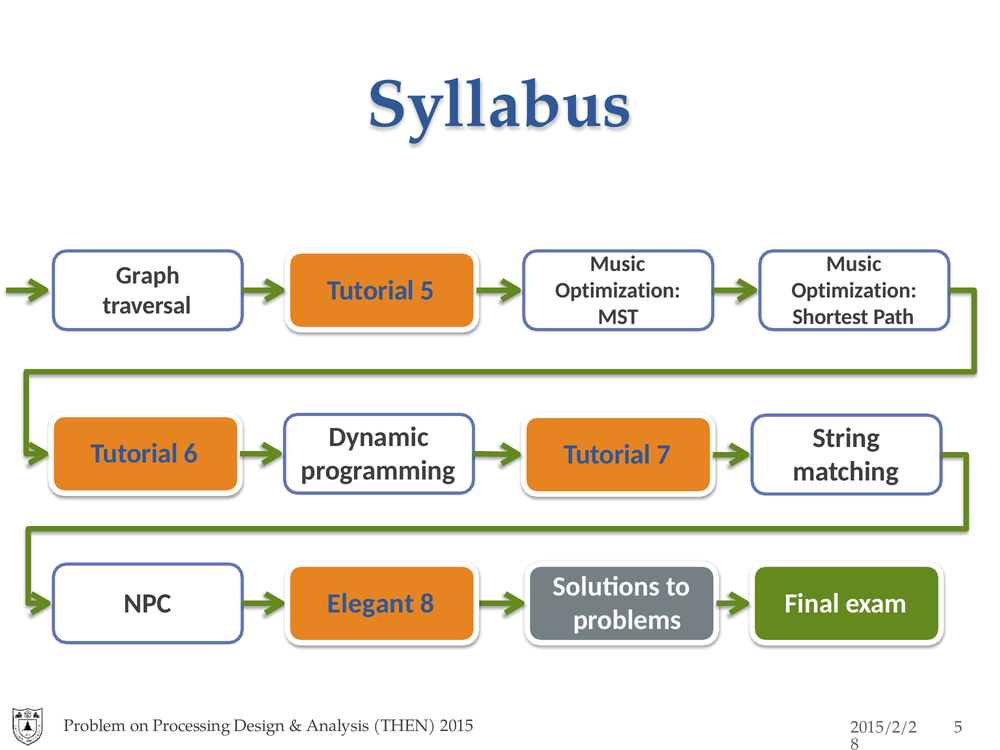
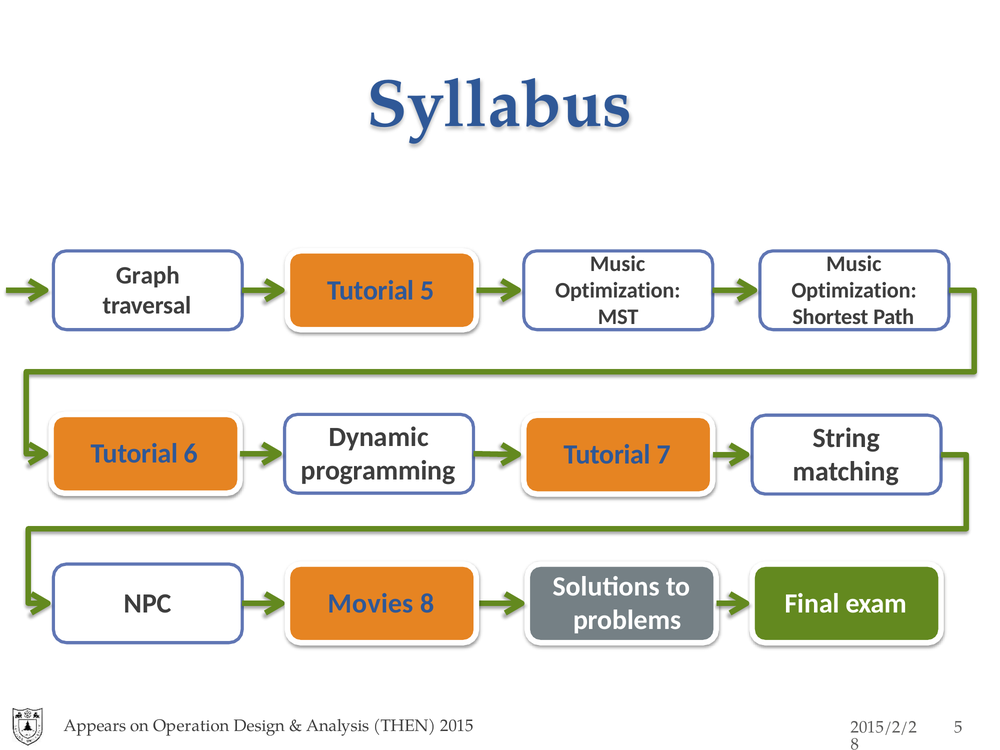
Elegant: Elegant -> Movies
Problem: Problem -> Appears
Processing: Processing -> Operation
